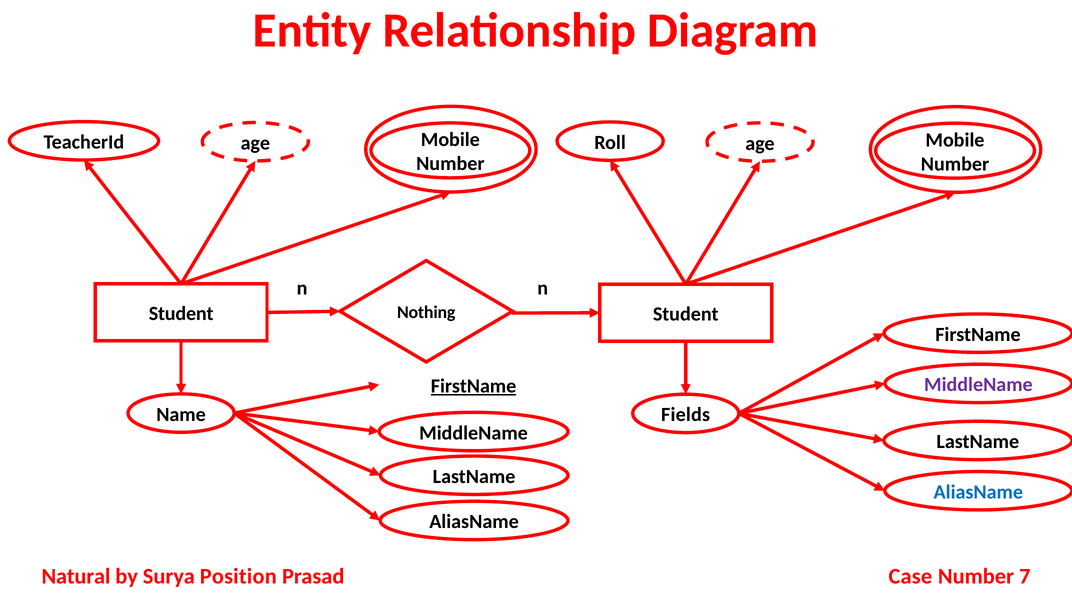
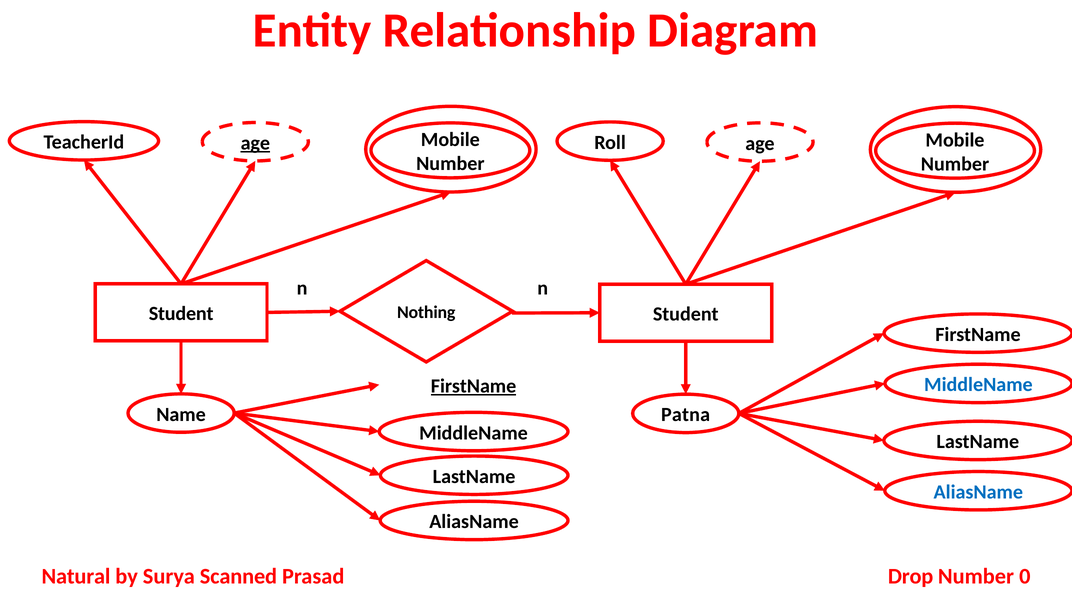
age at (255, 143) underline: none -> present
MiddleName at (978, 385) colour: purple -> blue
Fields: Fields -> Patna
Position: Position -> Scanned
Case: Case -> Drop
7: 7 -> 0
